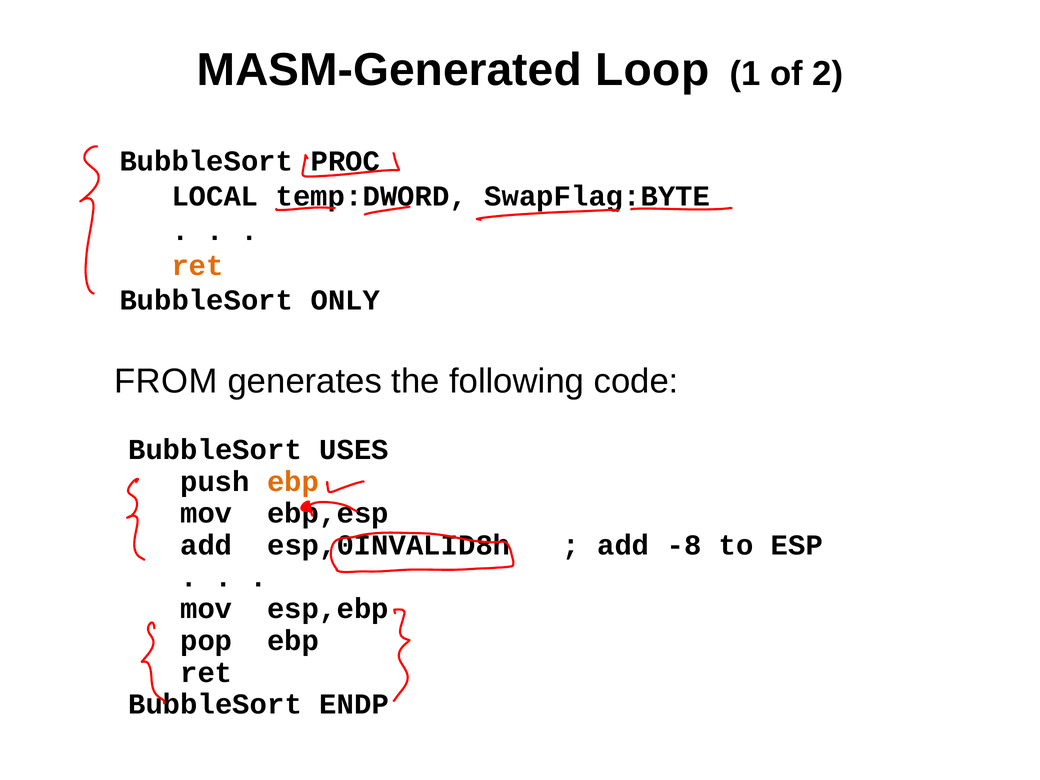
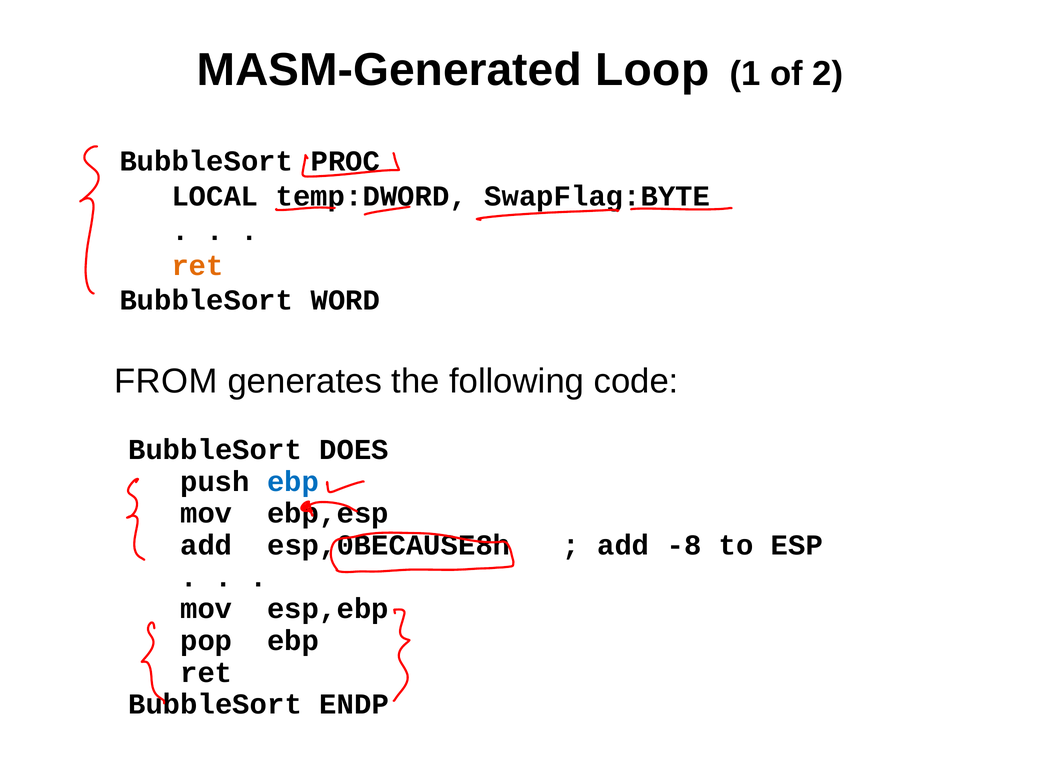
ONLY: ONLY -> WORD
USES: USES -> DOES
ebp at (293, 482) colour: orange -> blue
esp,0INVALID8h: esp,0INVALID8h -> esp,0BECAUSE8h
